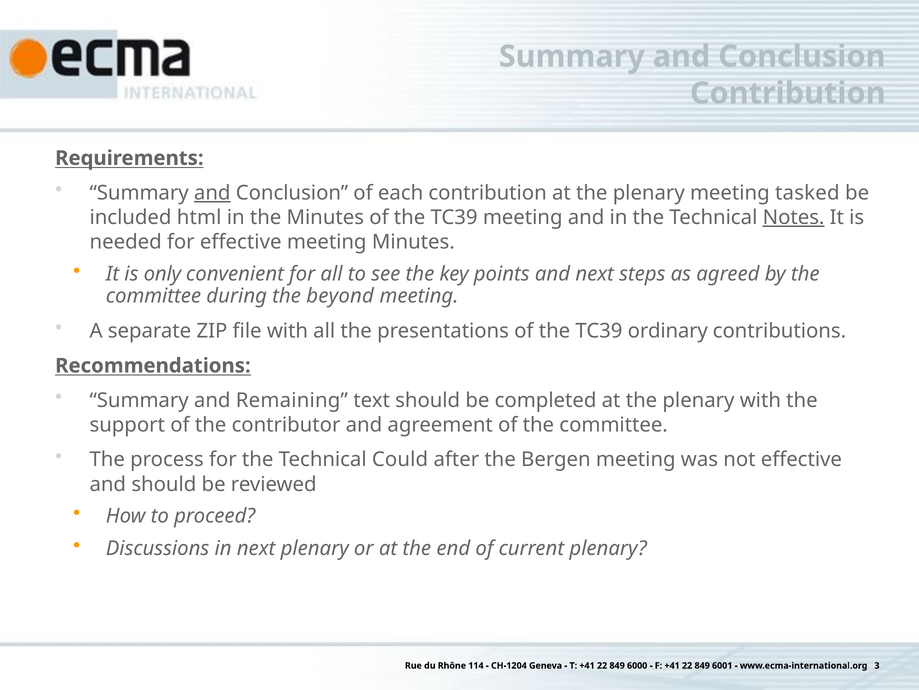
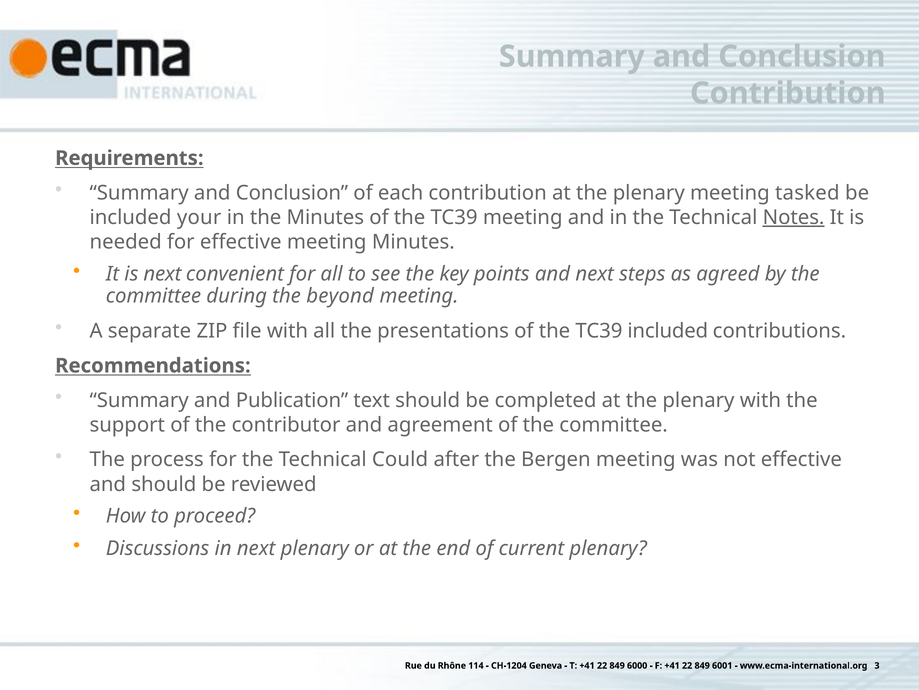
and at (212, 193) underline: present -> none
html: html -> your
is only: only -> next
TC39 ordinary: ordinary -> included
Remaining: Remaining -> Publication
